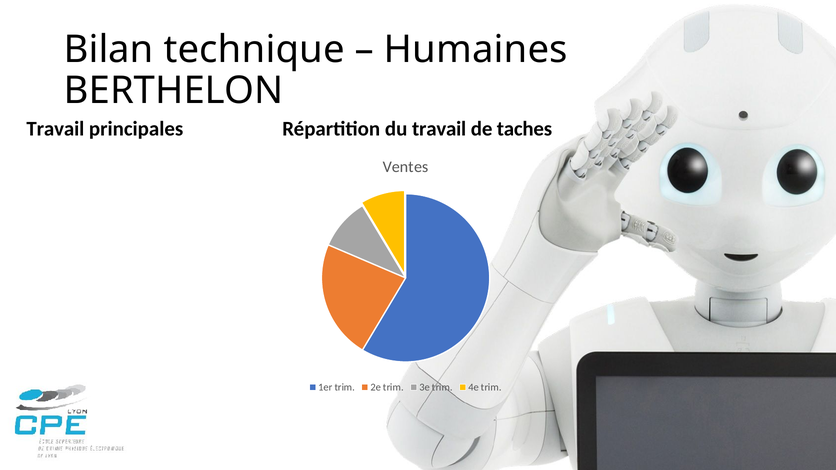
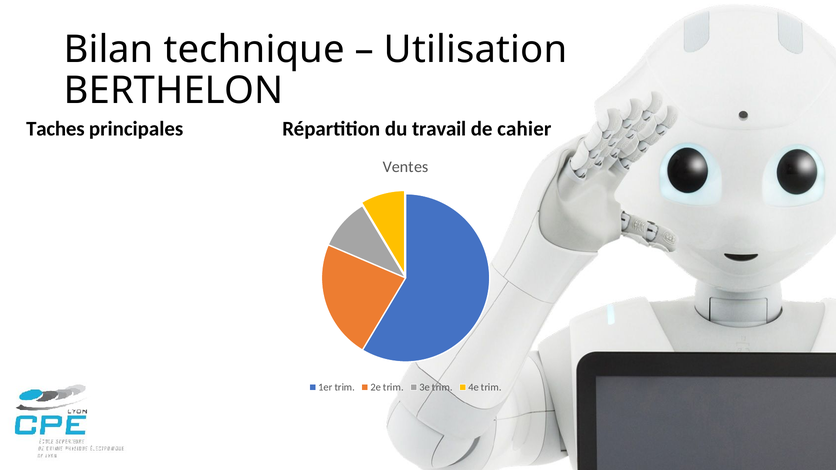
Humaines: Humaines -> Utilisation
Travail at (55, 129): Travail -> Taches
taches: taches -> cahier
